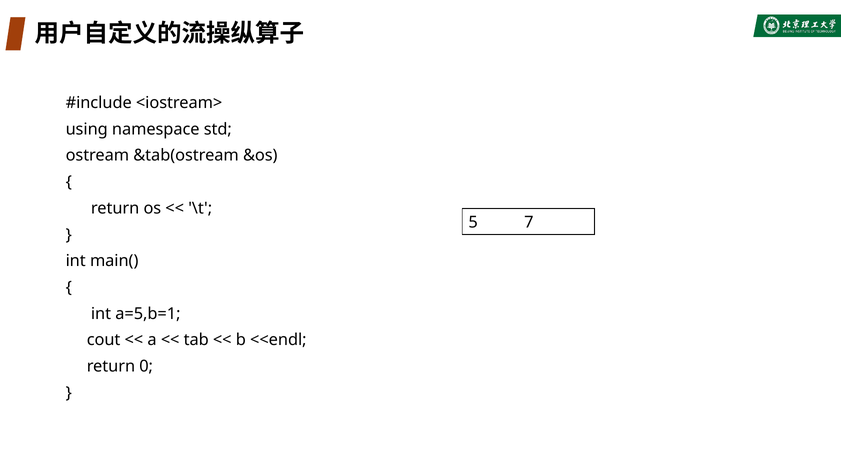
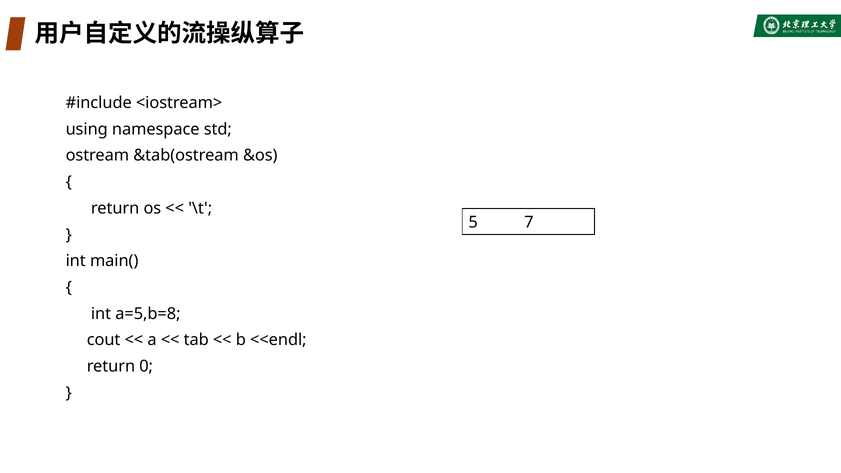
a=5,b=1: a=5,b=1 -> a=5,b=8
